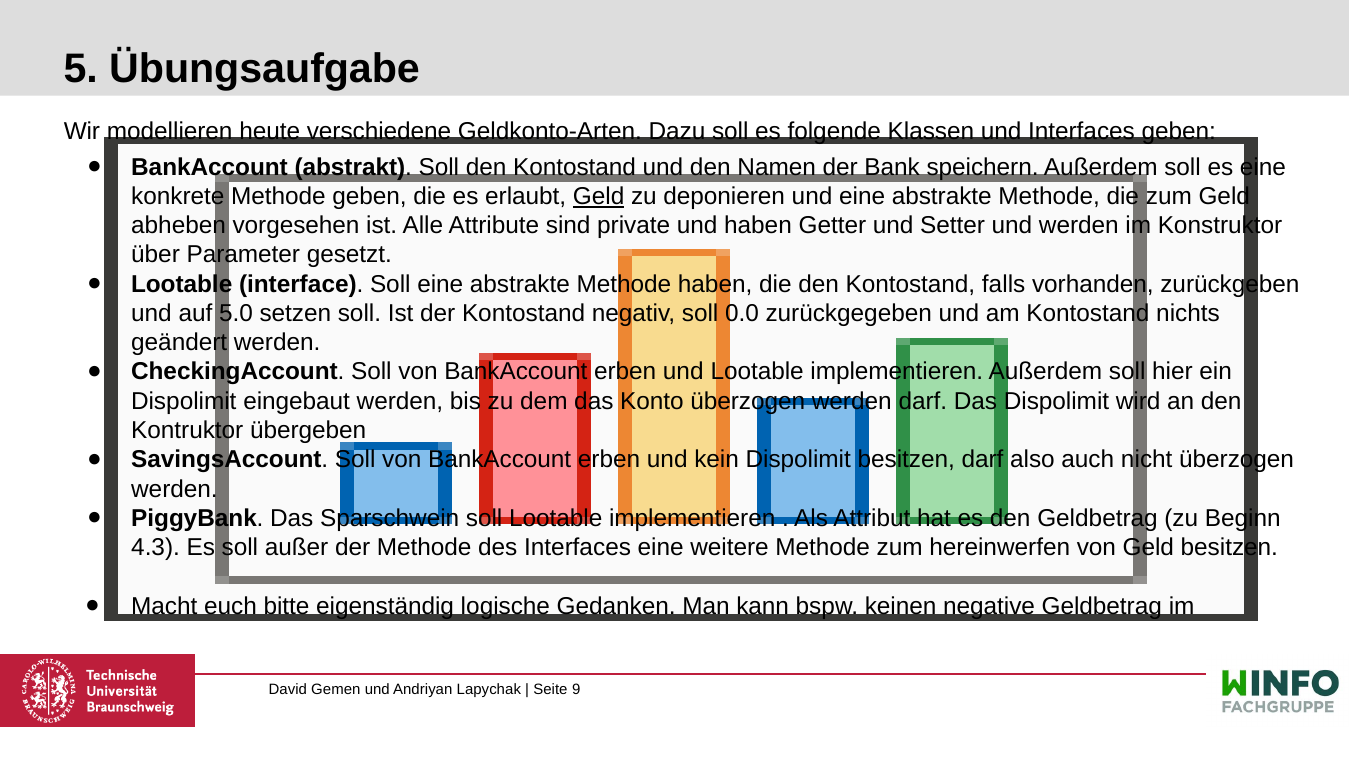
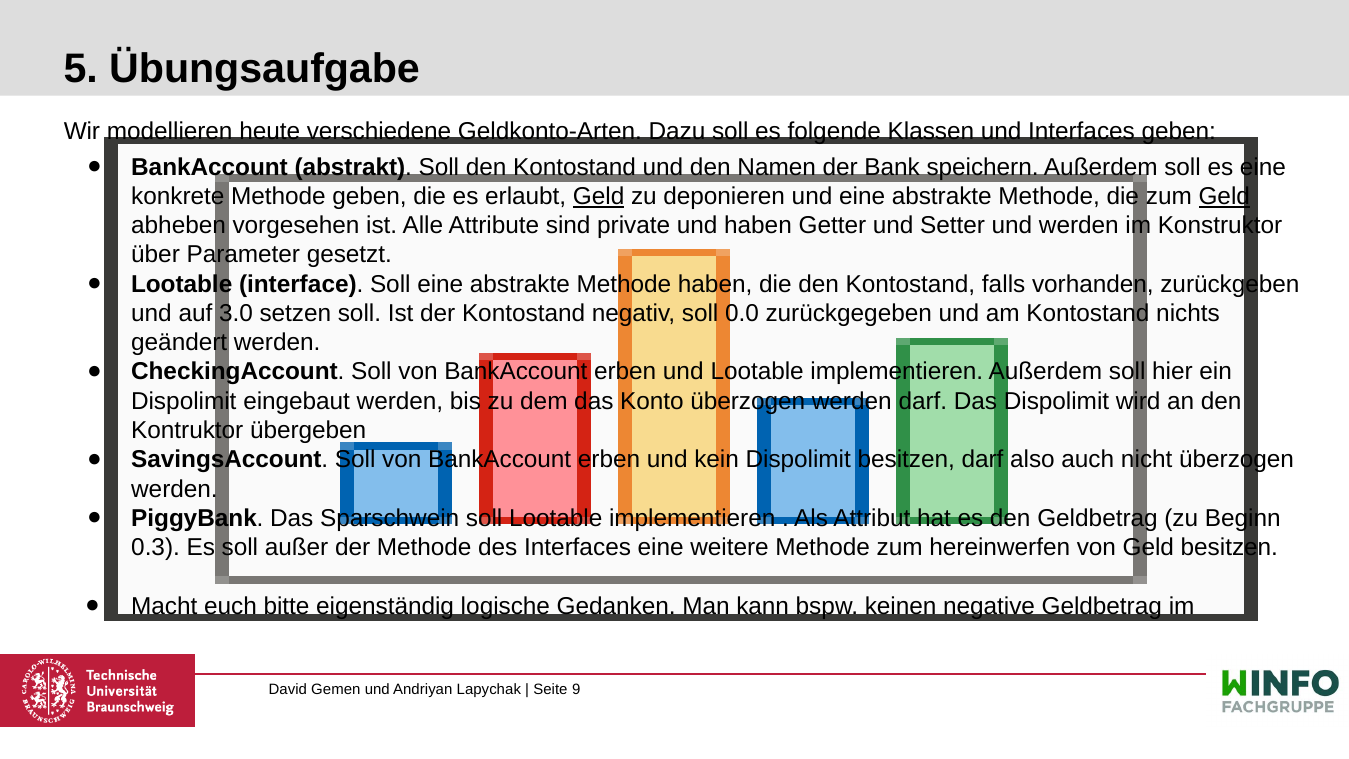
Geld at (1224, 196) underline: none -> present
5.0: 5.0 -> 3.0
4.3: 4.3 -> 0.3
